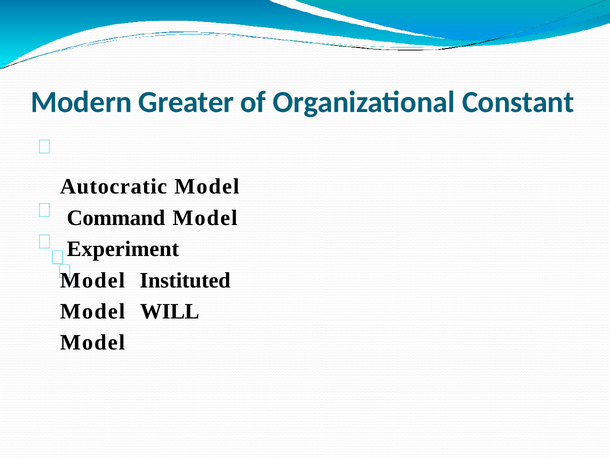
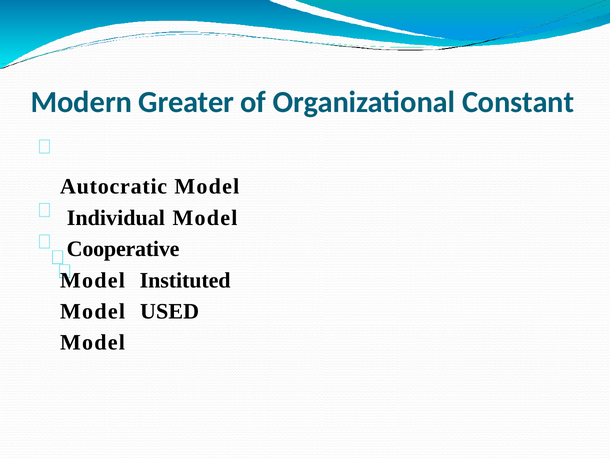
Command: Command -> Individual
Experiment: Experiment -> Cooperative
WILL: WILL -> USED
